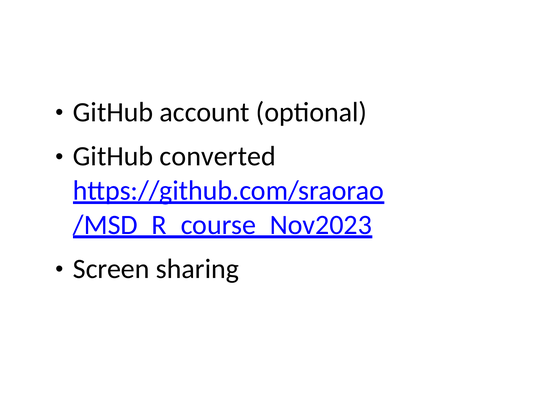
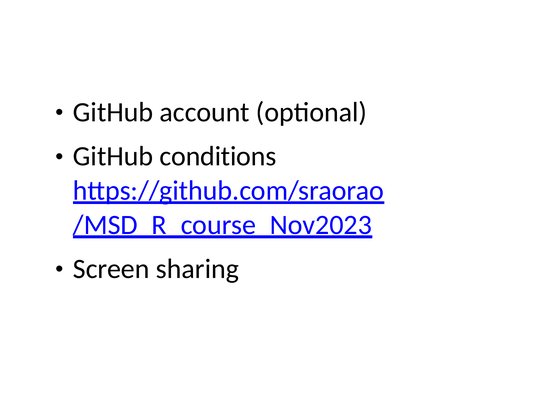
converted: converted -> conditions
